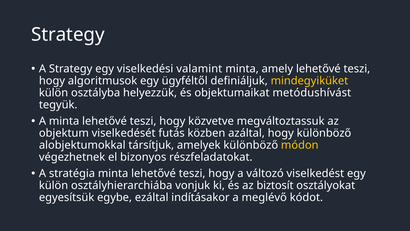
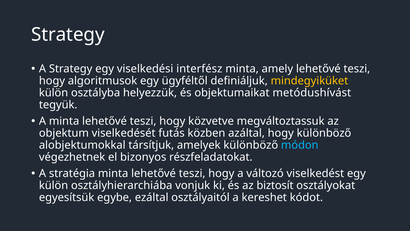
valamint: valamint -> interfész
módon colour: yellow -> light blue
indításakor: indításakor -> osztályaitól
meglévő: meglévő -> kereshet
